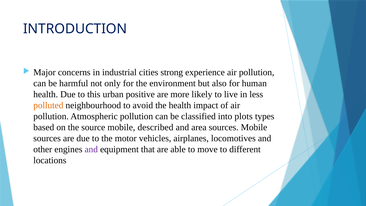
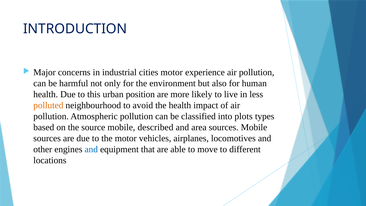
cities strong: strong -> motor
positive: positive -> position
and at (91, 149) colour: purple -> blue
